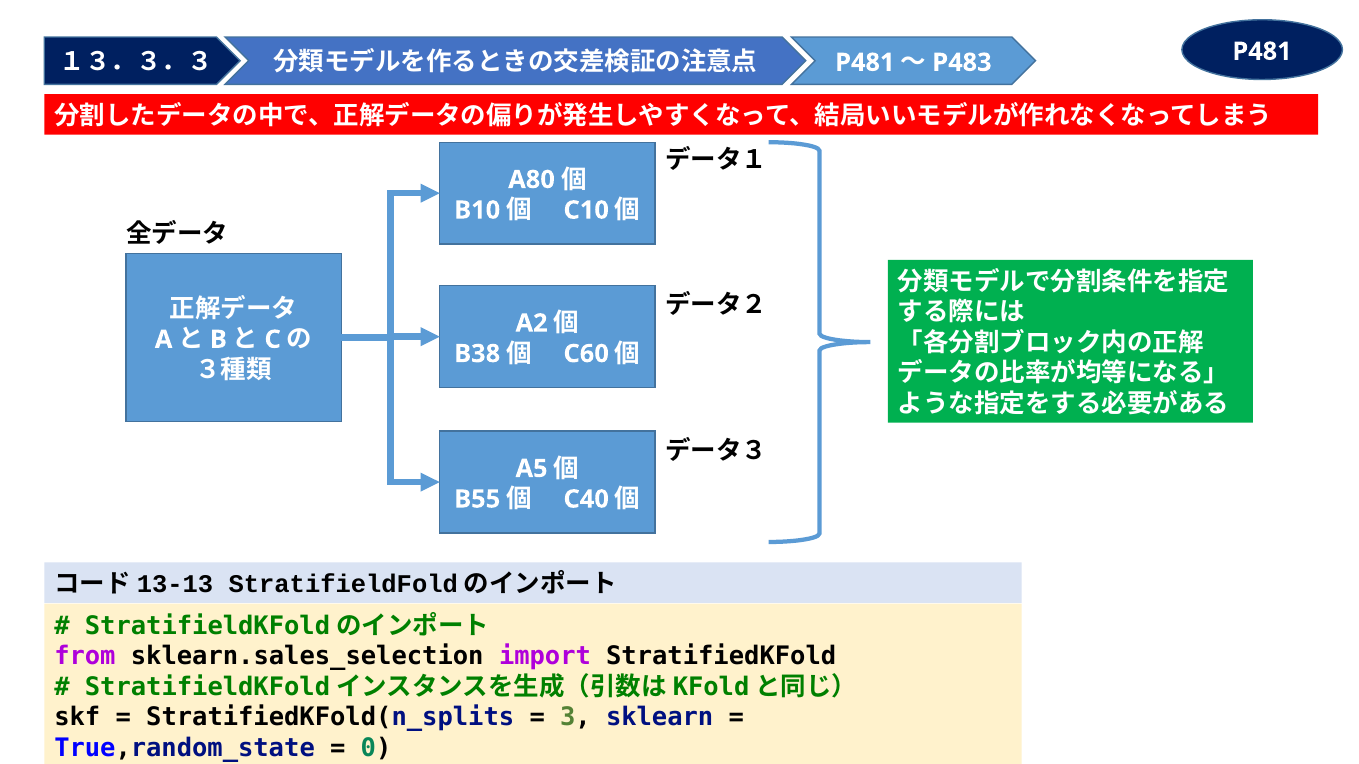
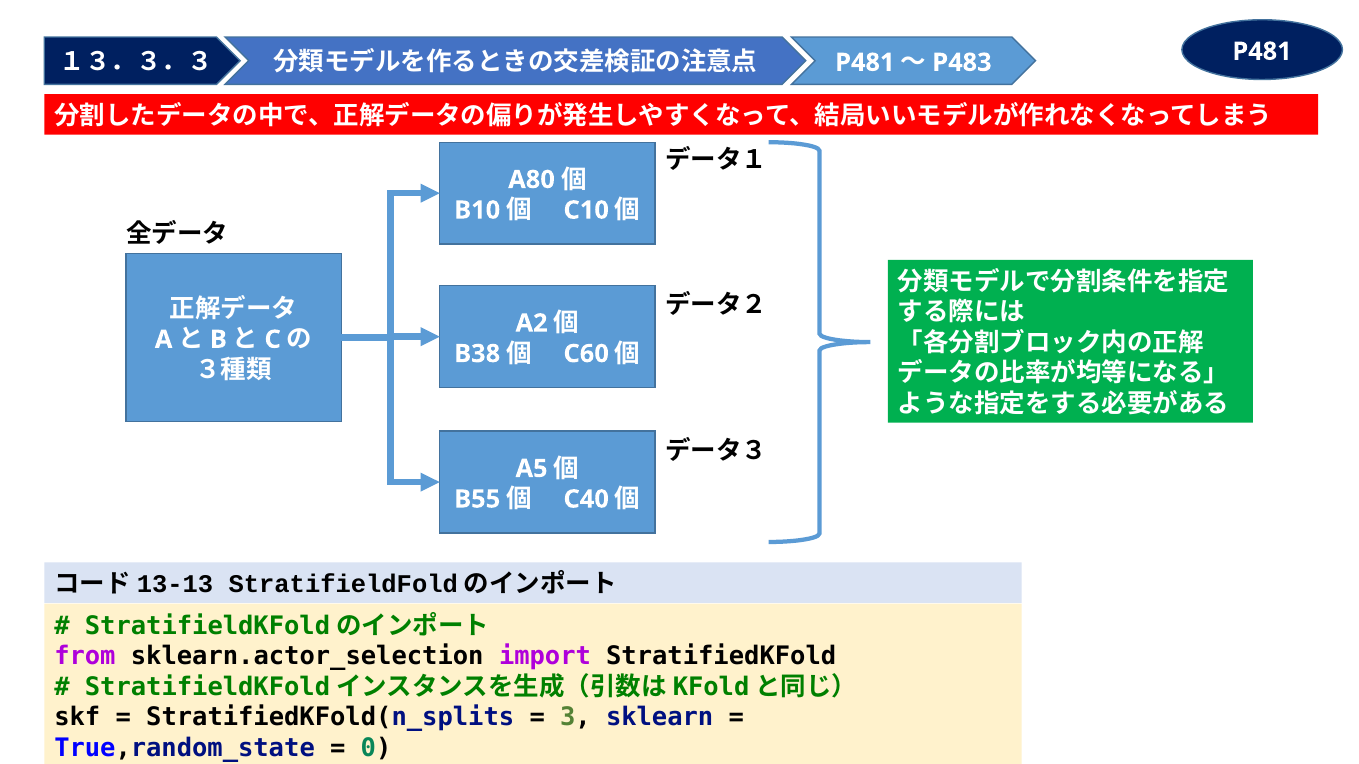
sklearn.sales_selection: sklearn.sales_selection -> sklearn.actor_selection
